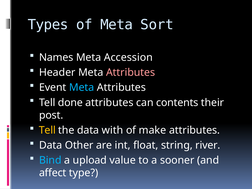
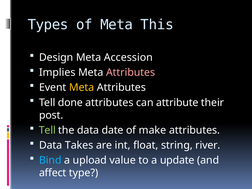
Sort: Sort -> This
Names: Names -> Design
Header: Header -> Implies
Meta at (82, 88) colour: light blue -> yellow
contents: contents -> attribute
Tell at (47, 130) colour: yellow -> light green
with: with -> date
Other: Other -> Takes
sooner: sooner -> update
